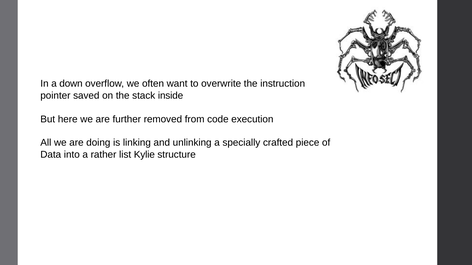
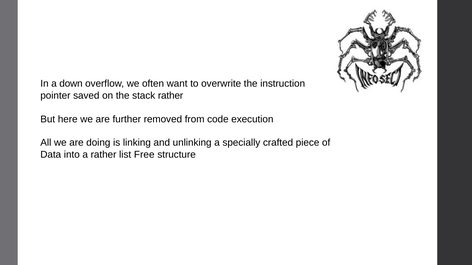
stack inside: inside -> rather
Kylie: Kylie -> Free
